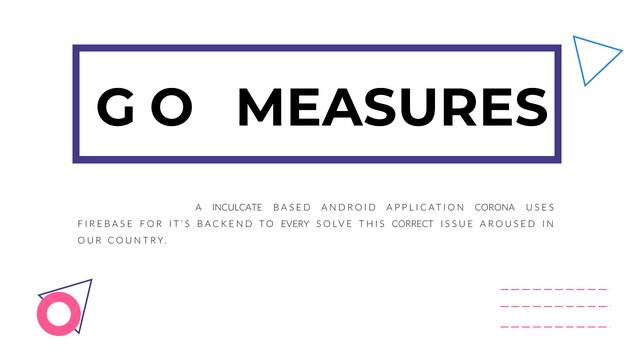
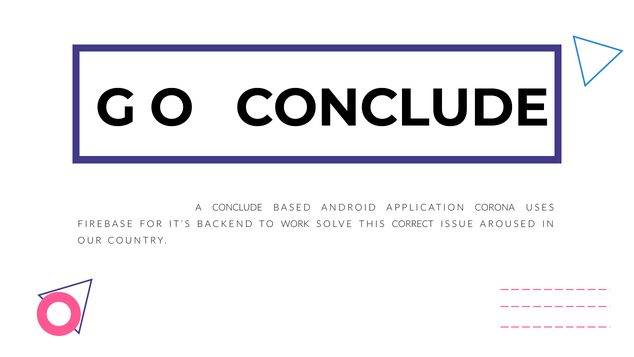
GO MEASURES: MEASURES -> CONCLUDE
A INCULCATE: INCULCATE -> CONCLUDE
EVERY: EVERY -> WORK
